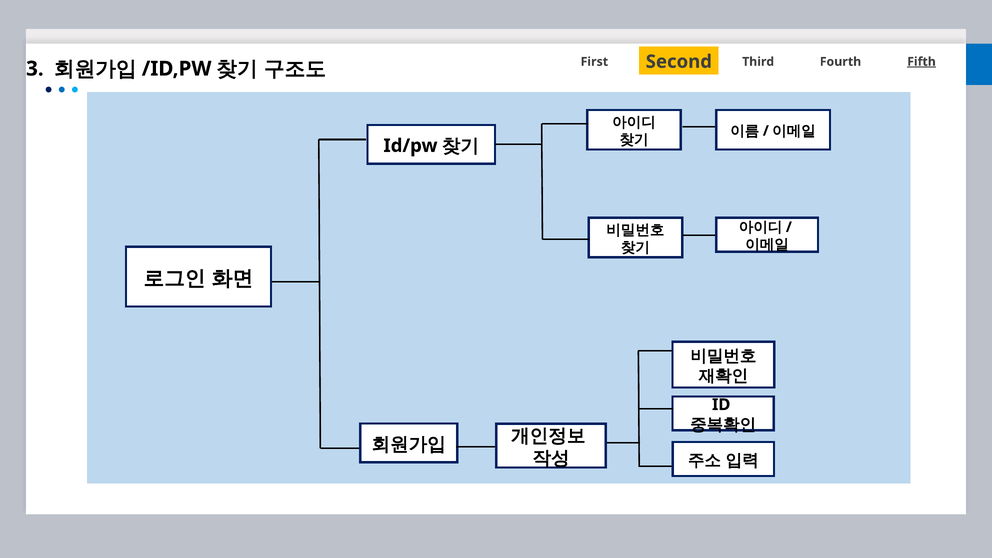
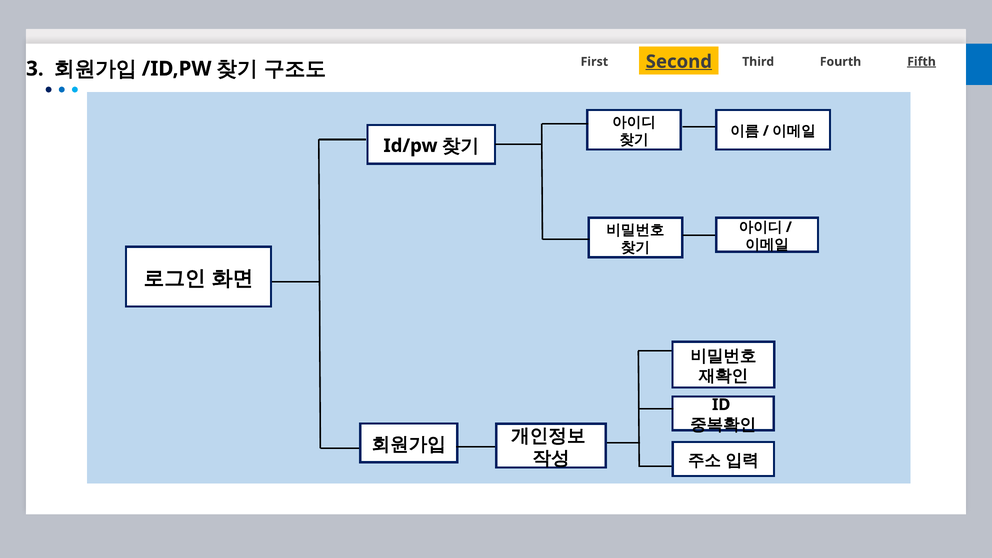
Second underline: none -> present
